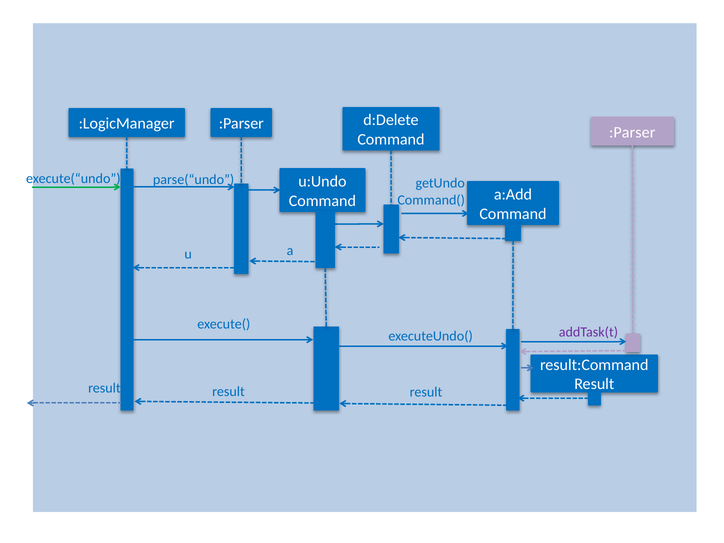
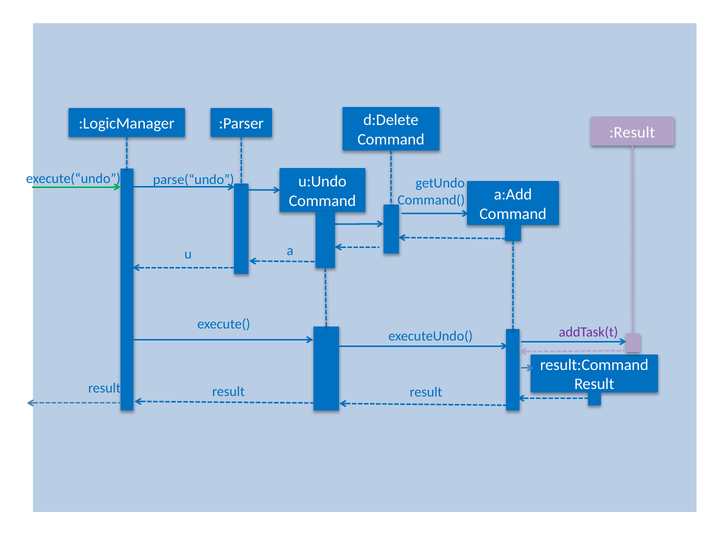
:Parser at (632, 132): :Parser -> :Result
